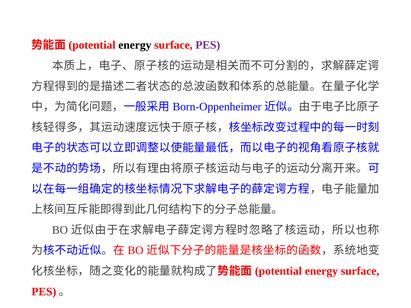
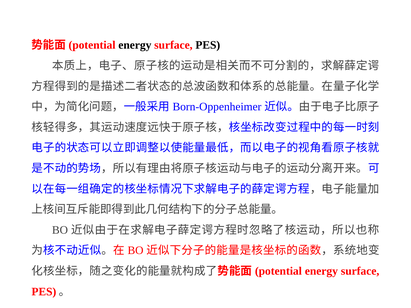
PES colour: purple -> black
